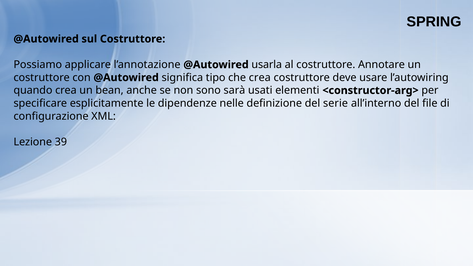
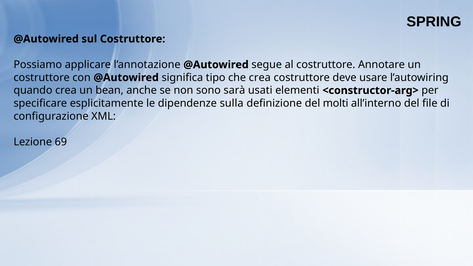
usarla: usarla -> segue
nelle: nelle -> sulla
serie: serie -> molti
39: 39 -> 69
